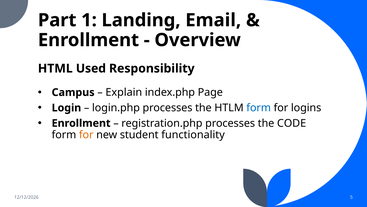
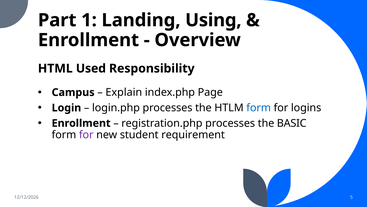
Email: Email -> Using
CODE: CODE -> BASIC
for at (86, 134) colour: orange -> purple
functionality: functionality -> requirement
